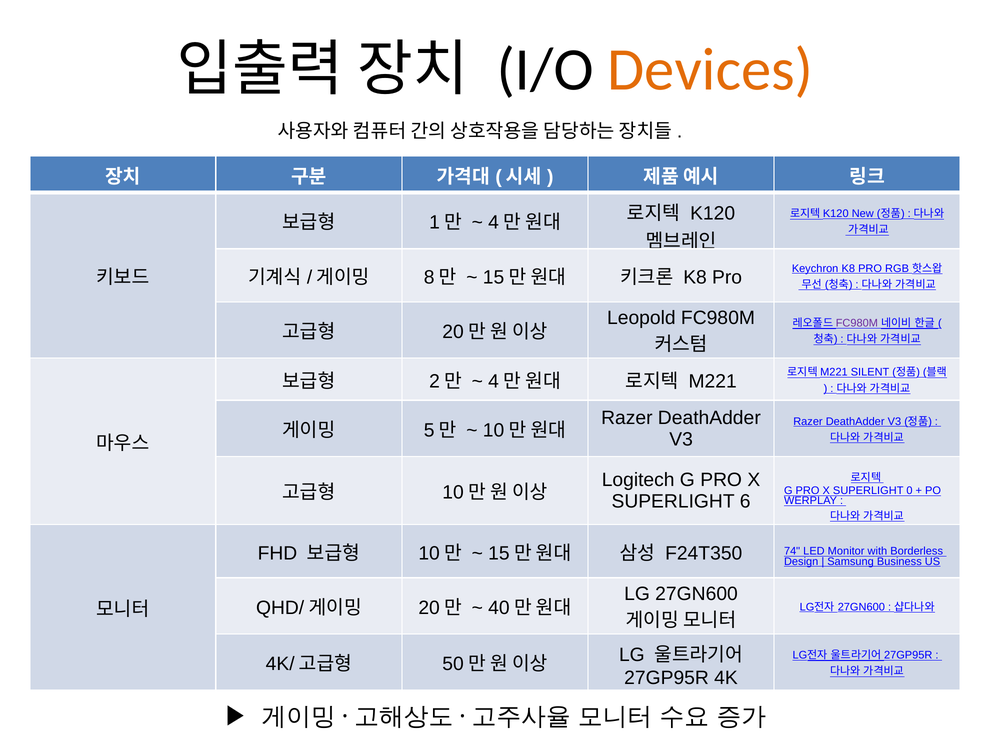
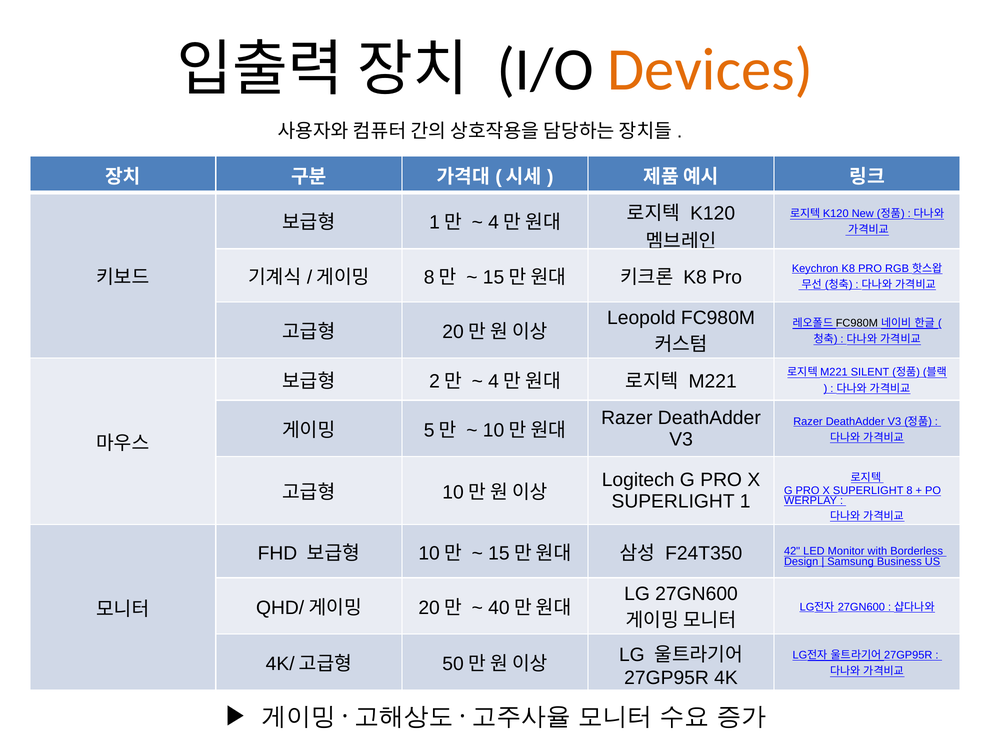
FC980M at (857, 323) colour: purple -> black
0: 0 -> 8
6: 6 -> 1
74: 74 -> 42
